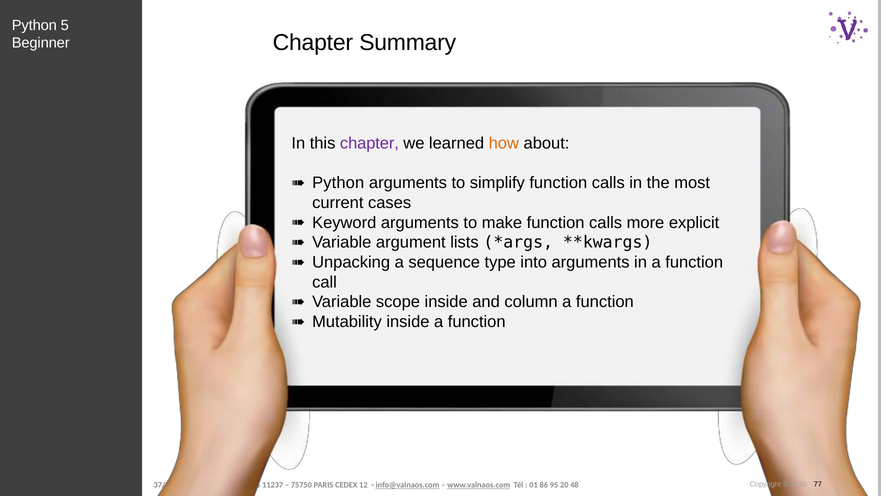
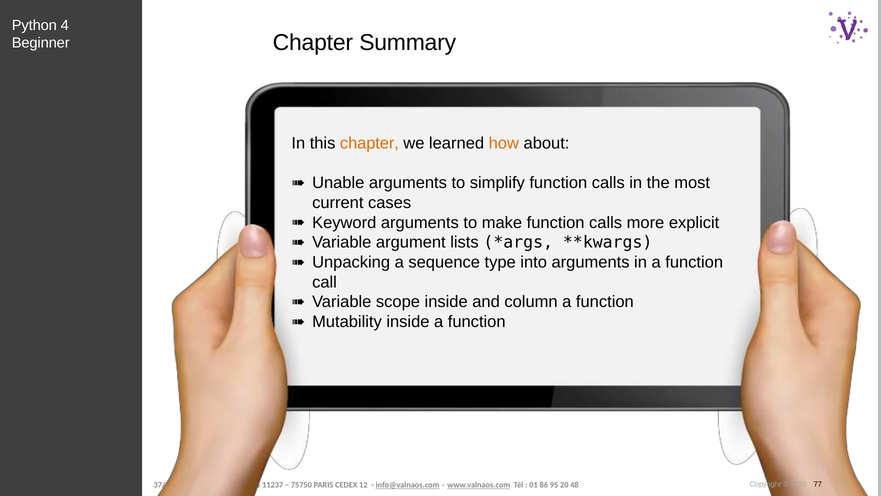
5: 5 -> 4
chapter at (369, 143) colour: purple -> orange
Python at (338, 183): Python -> Unable
